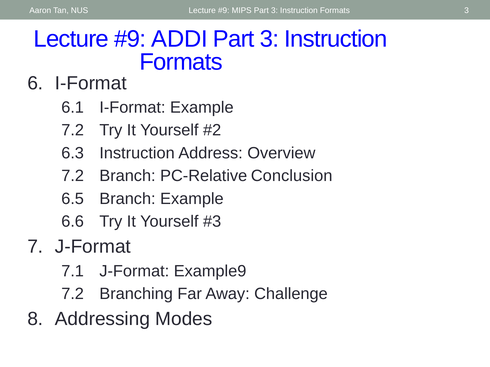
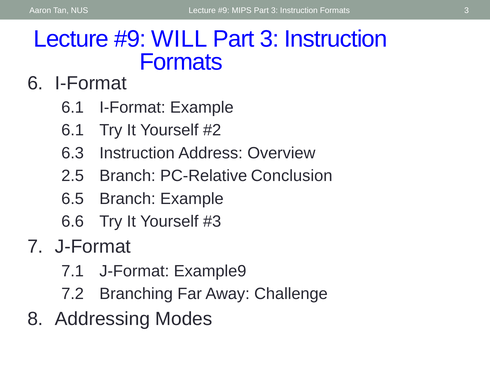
ADDI: ADDI -> WILL
7.2 at (73, 130): 7.2 -> 6.1
7.2 at (73, 176): 7.2 -> 2.5
